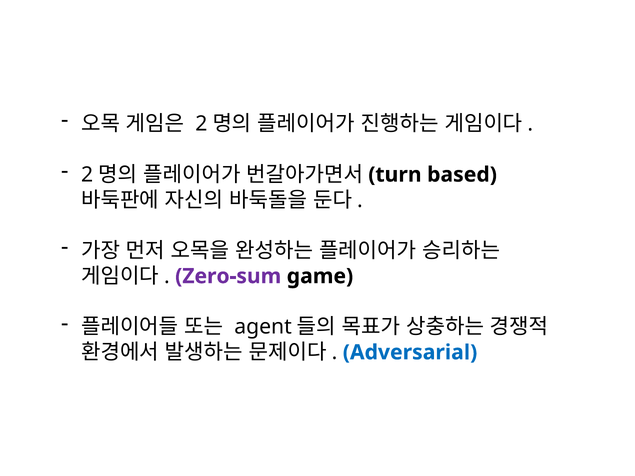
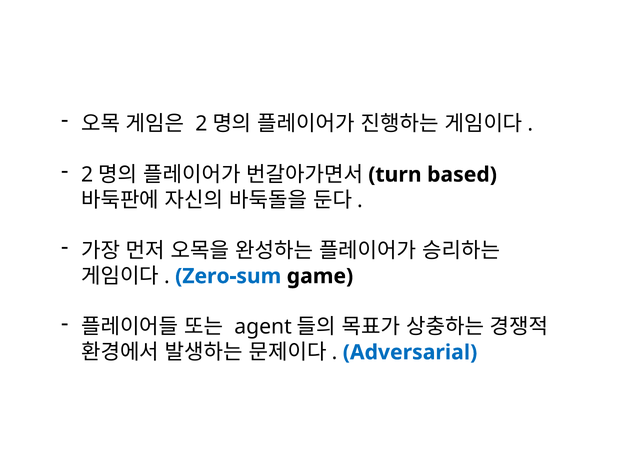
Zero-sum colour: purple -> blue
